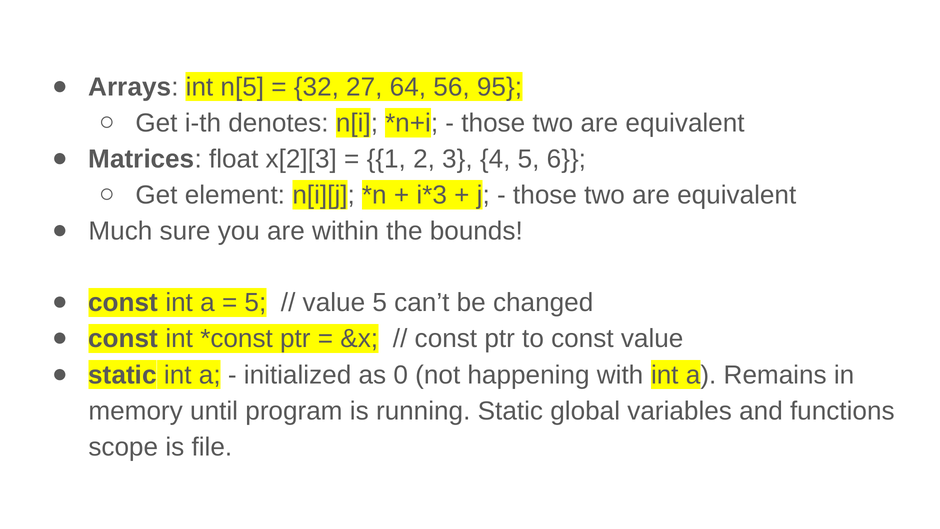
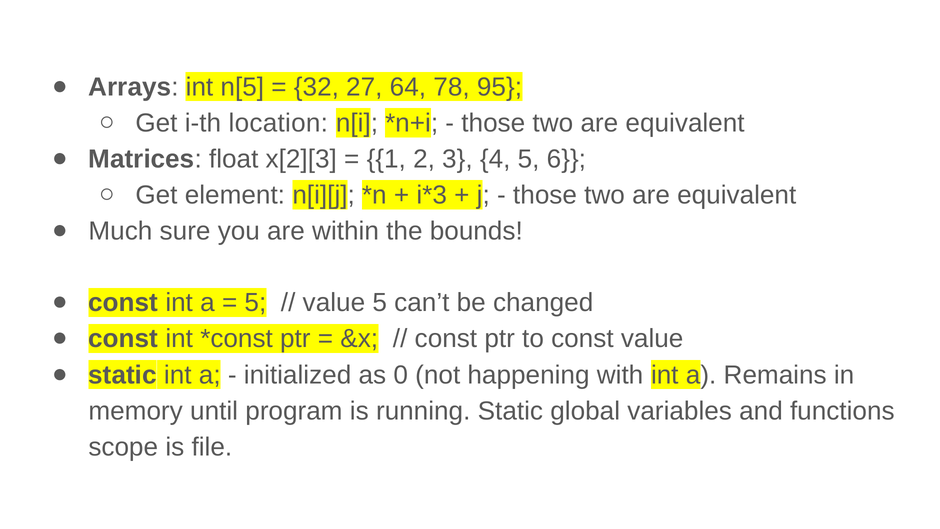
56: 56 -> 78
denotes: denotes -> location
